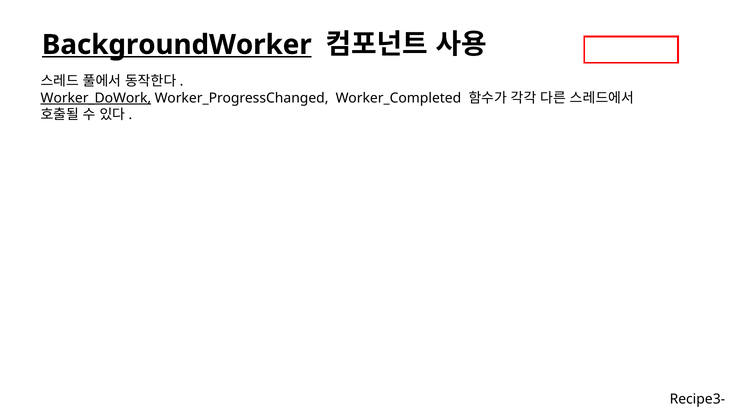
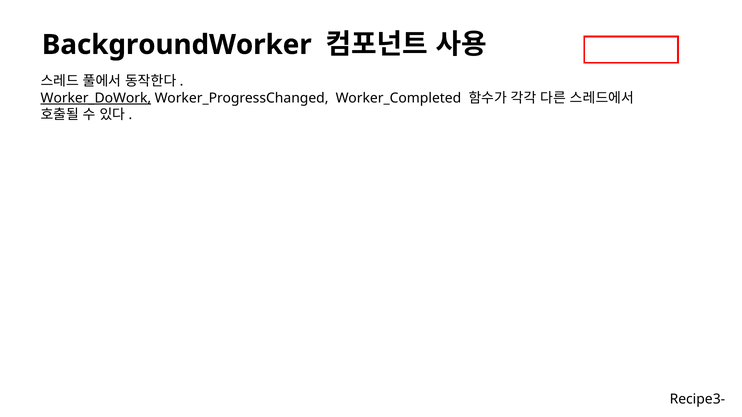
BackgroundWorker underline: present -> none
